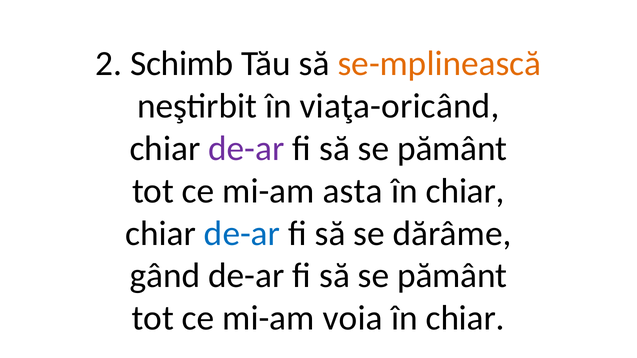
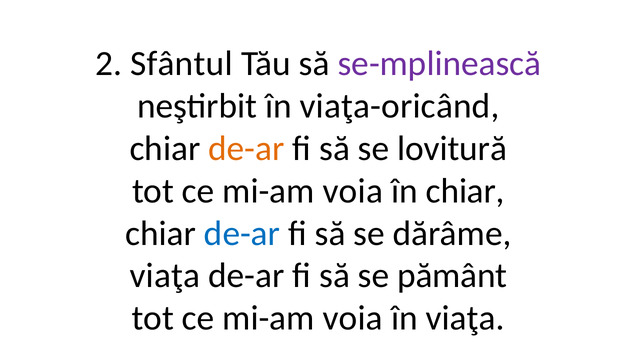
Schimb: Schimb -> Sfântul
se-mplinească colour: orange -> purple
de-ar at (246, 149) colour: purple -> orange
pământ at (452, 149): pământ -> lovitură
asta at (353, 191): asta -> voia
gând at (165, 276): gând -> viaţa
chiar at (465, 319): chiar -> viaţa
